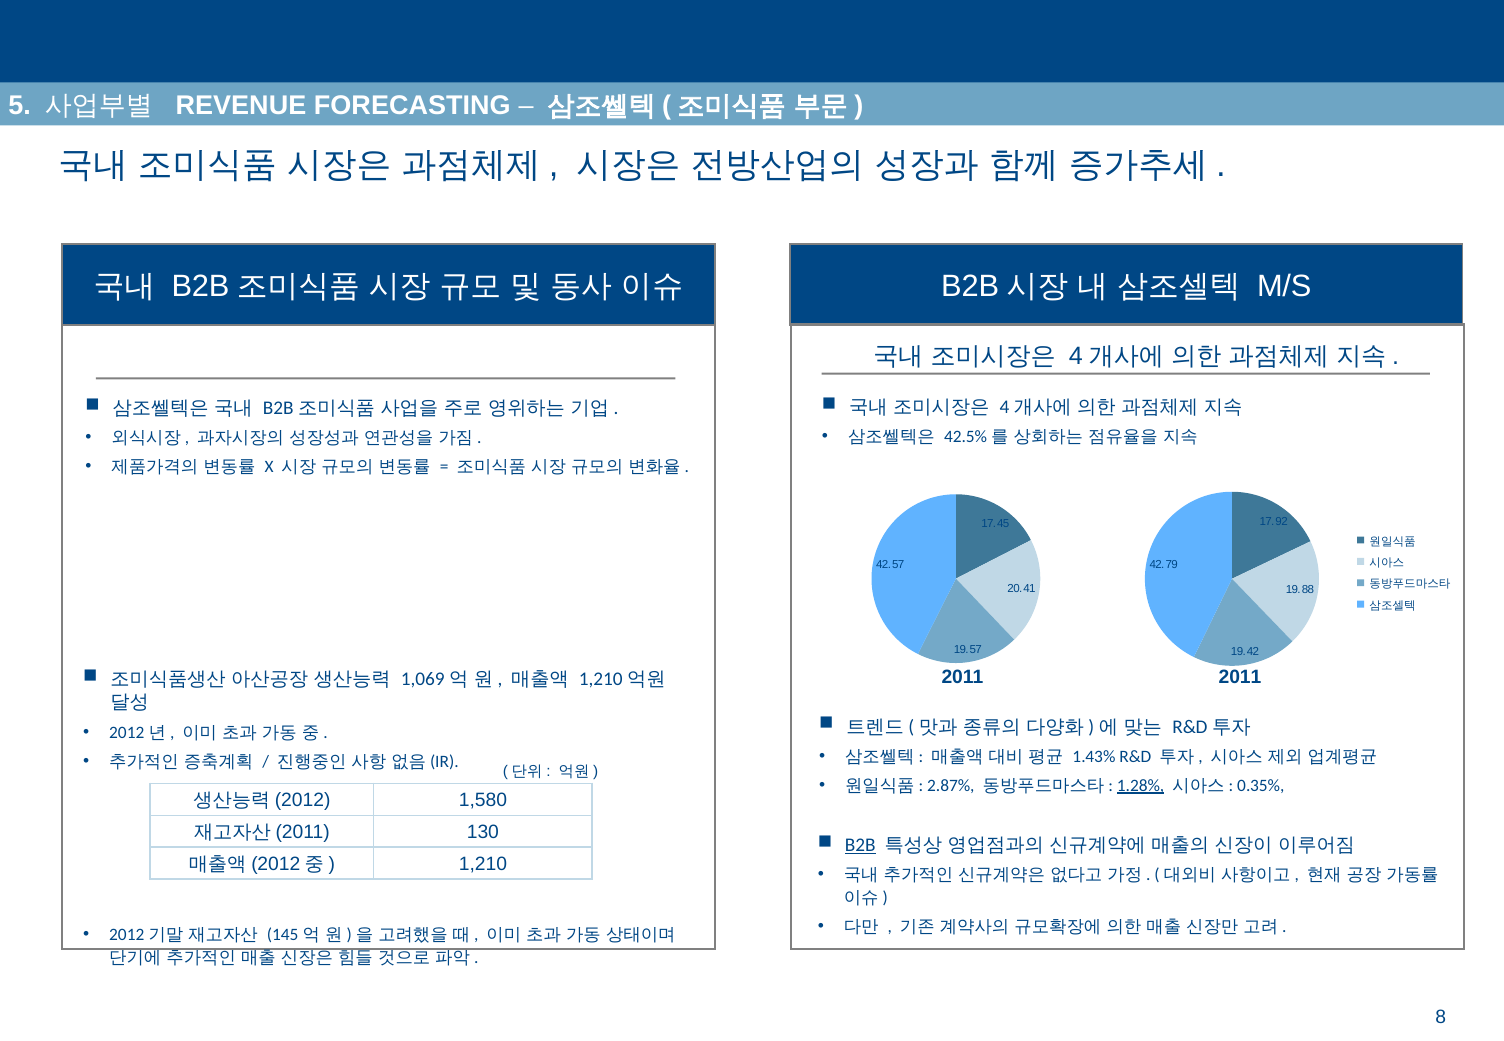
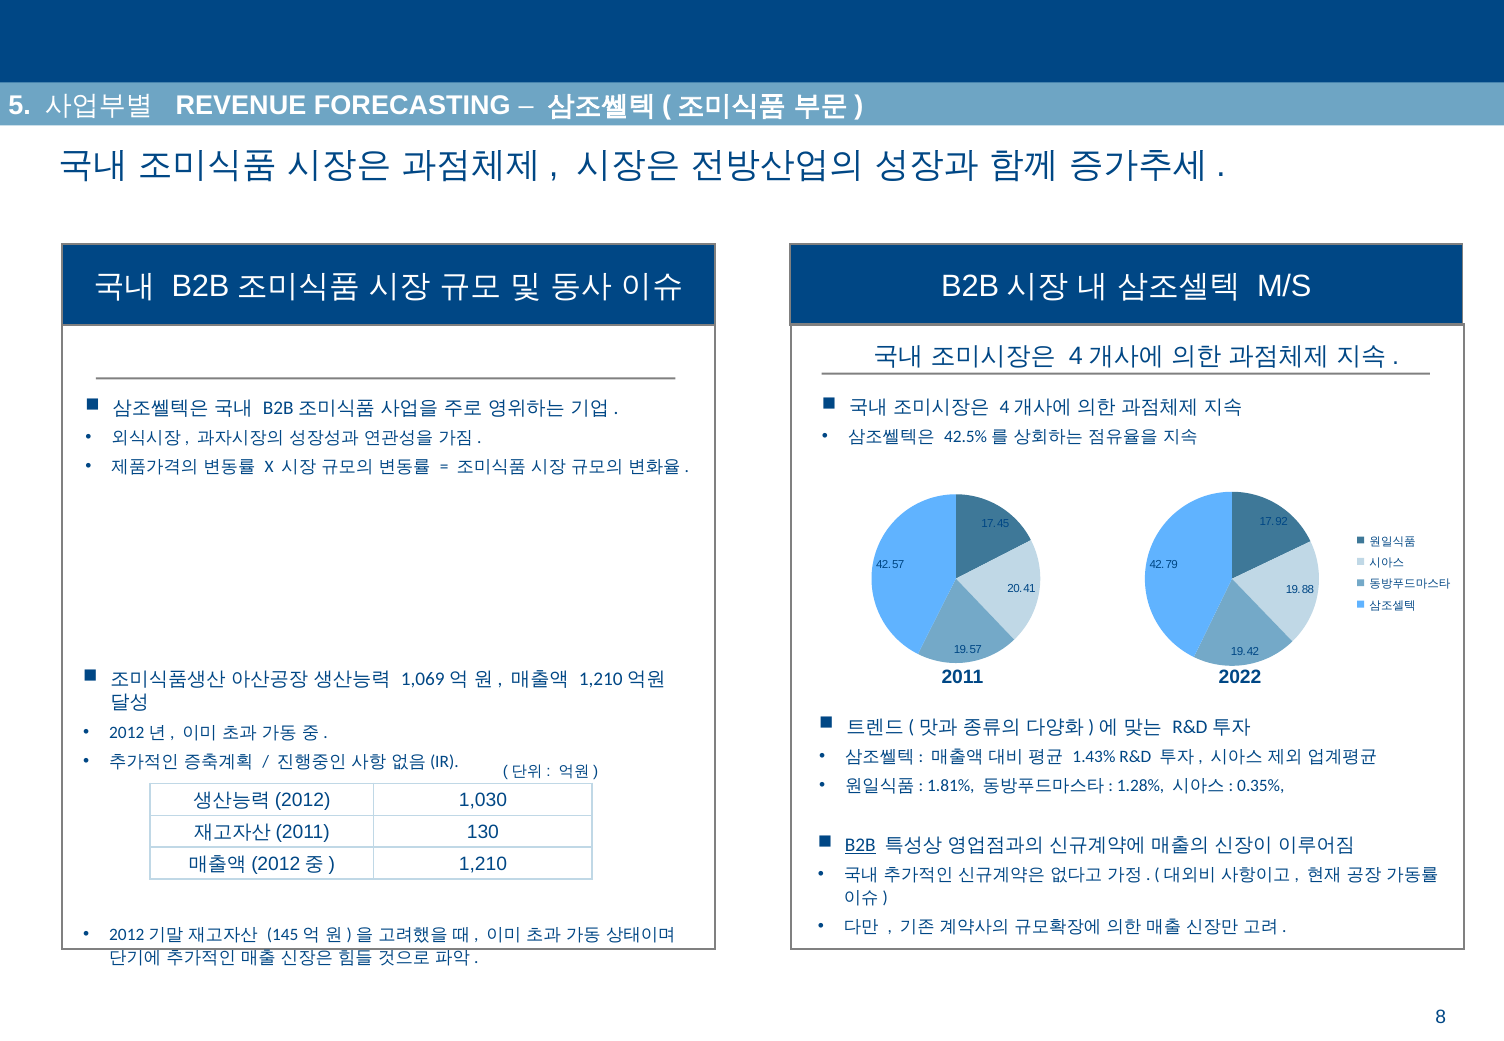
2011 2011: 2011 -> 2022
2.87%: 2.87% -> 1.81%
1.28% underline: present -> none
1,580: 1,580 -> 1,030
